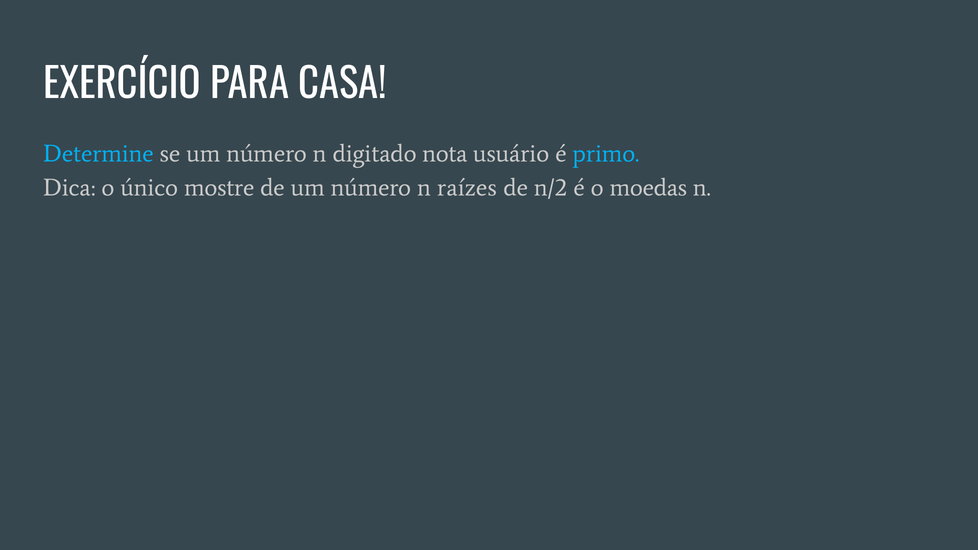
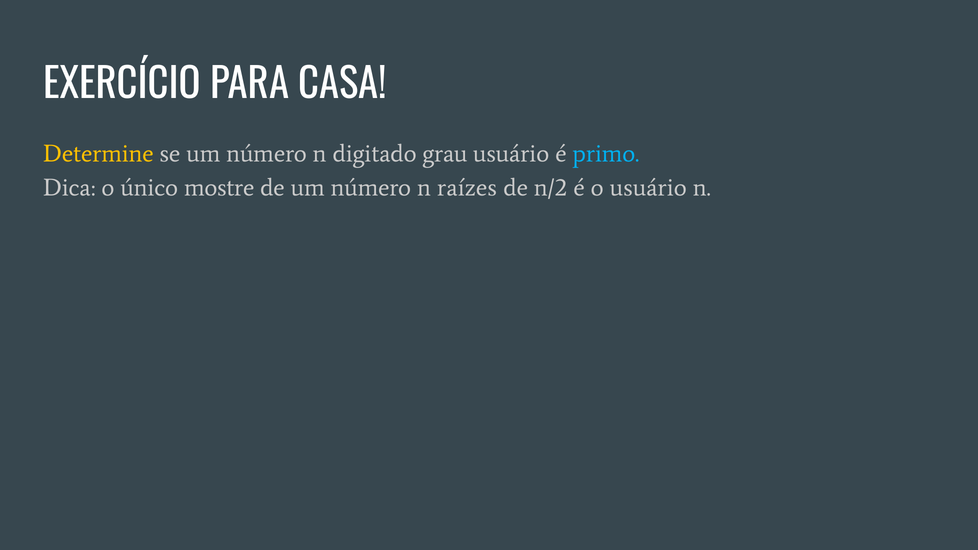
Determine colour: light blue -> yellow
nota: nota -> grau
o moedas: moedas -> usuário
